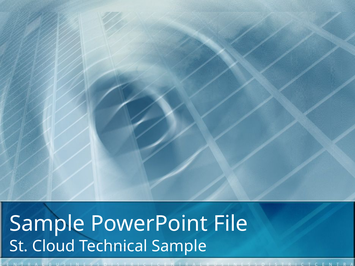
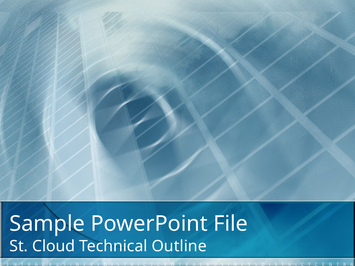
Technical Sample: Sample -> Outline
